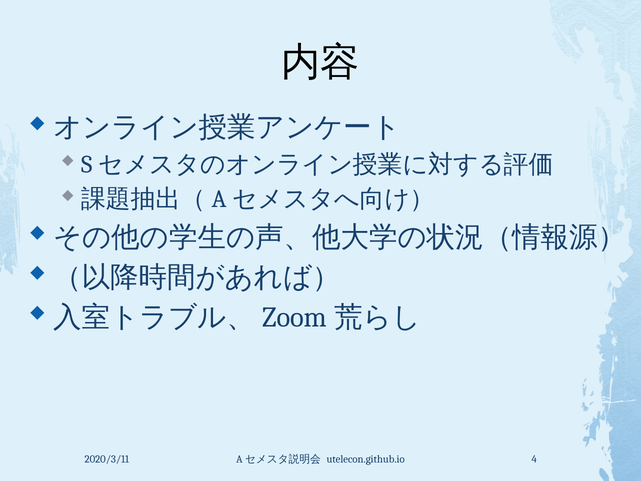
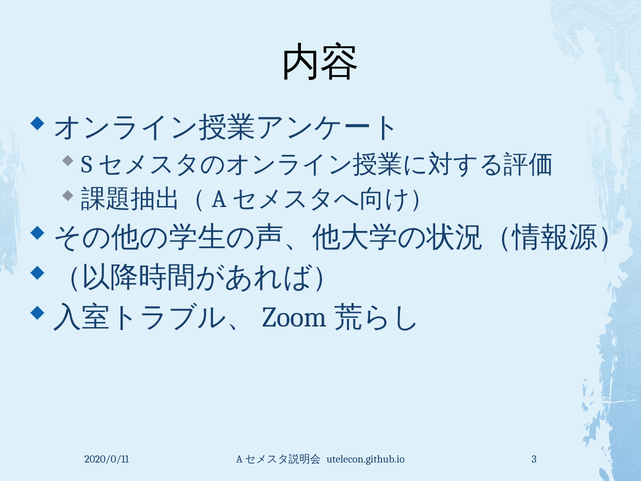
2020/3/11: 2020/3/11 -> 2020/0/11
4: 4 -> 3
